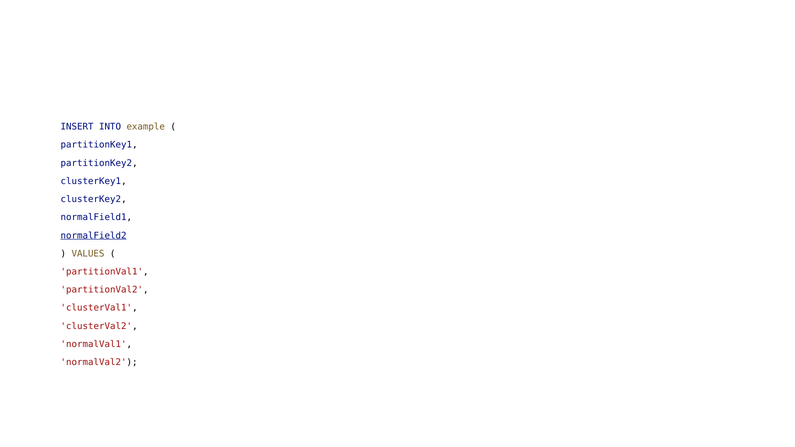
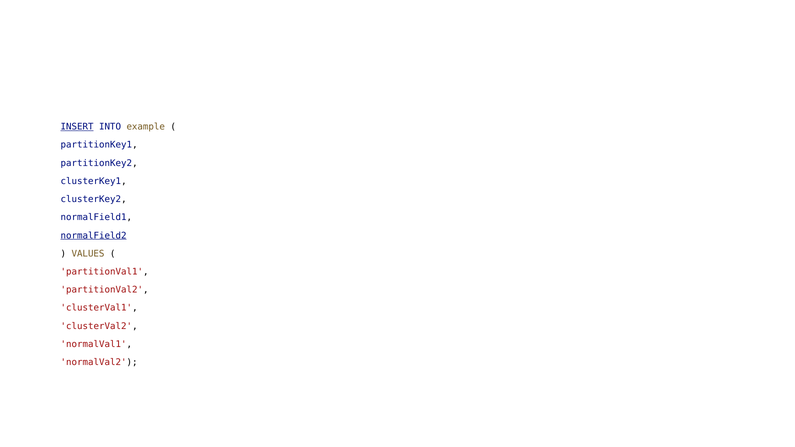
INSERT underline: none -> present
